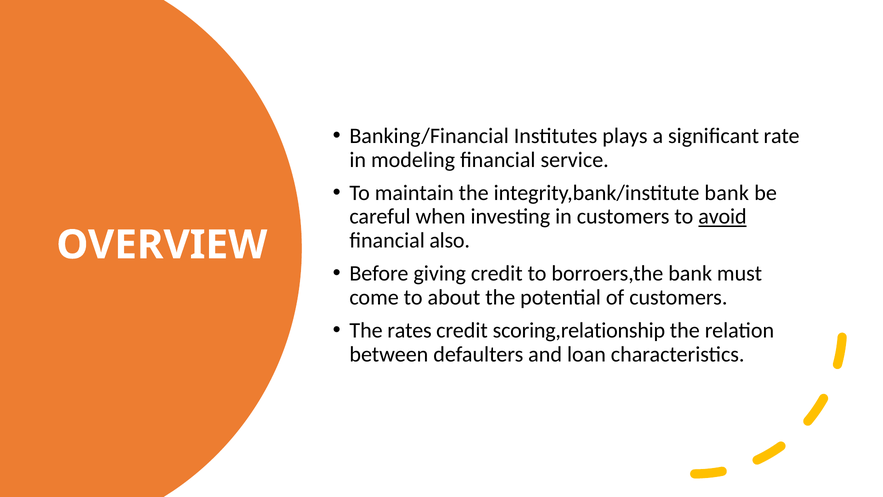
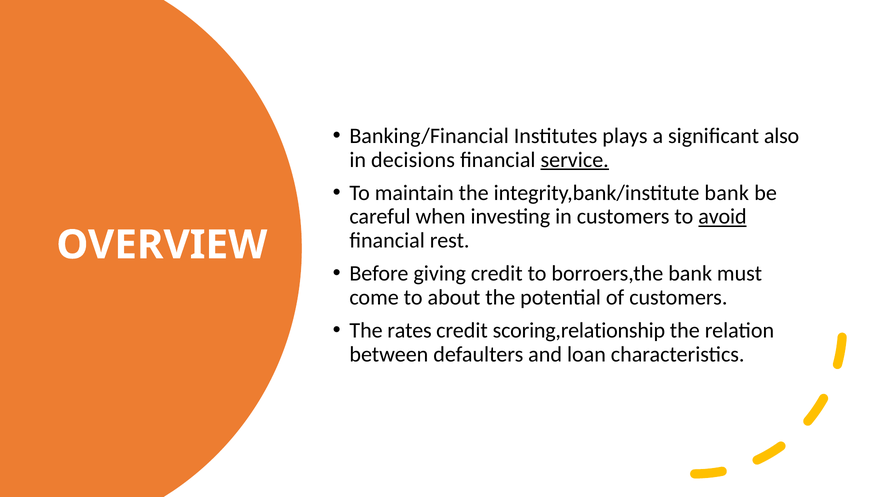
rate: rate -> also
modeling: modeling -> decisions
service underline: none -> present
also: also -> rest
